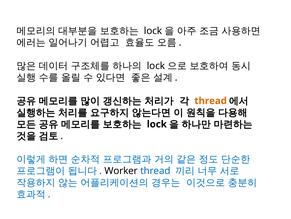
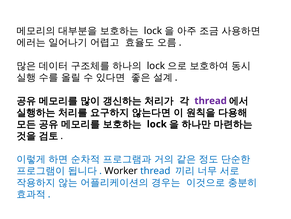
thread at (211, 101) colour: orange -> purple
